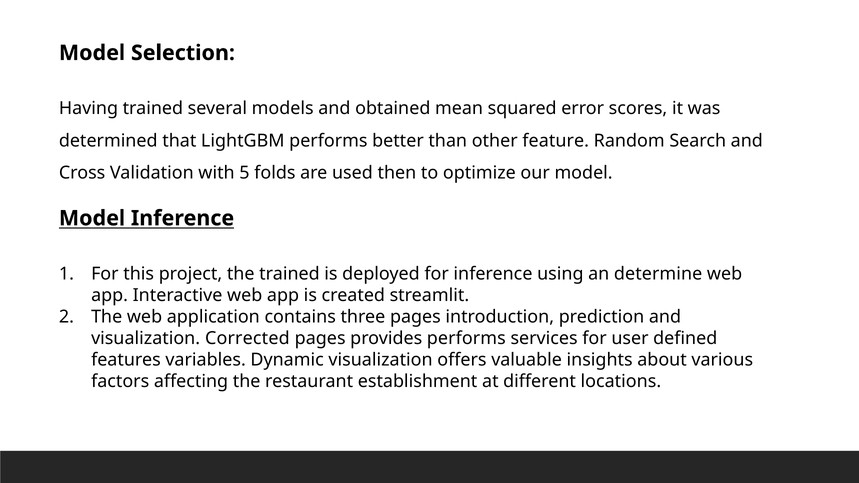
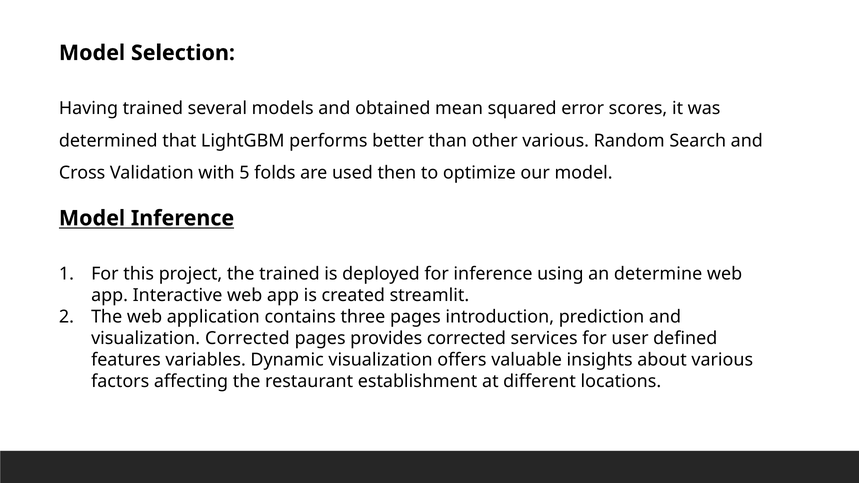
other feature: feature -> various
provides performs: performs -> corrected
